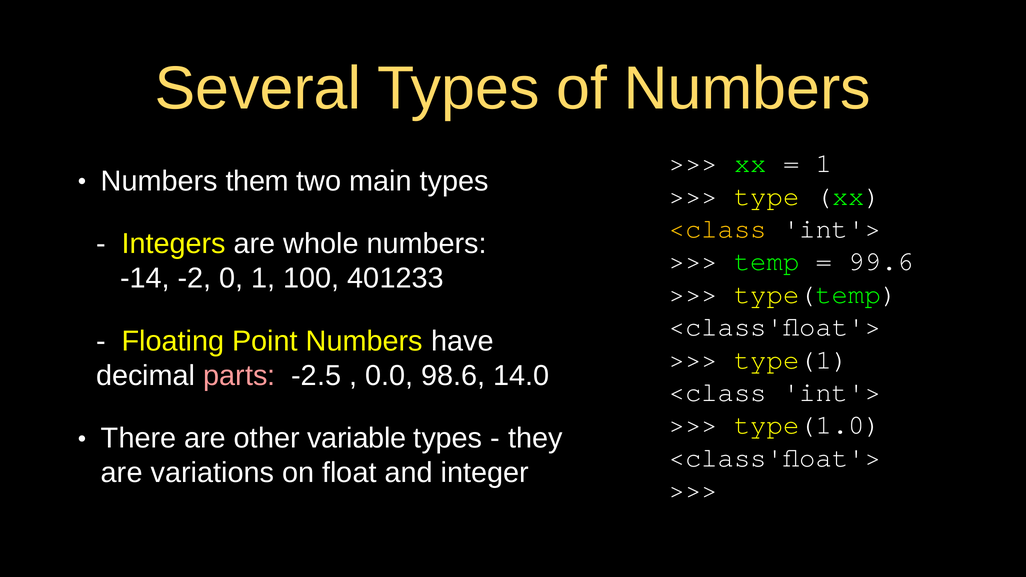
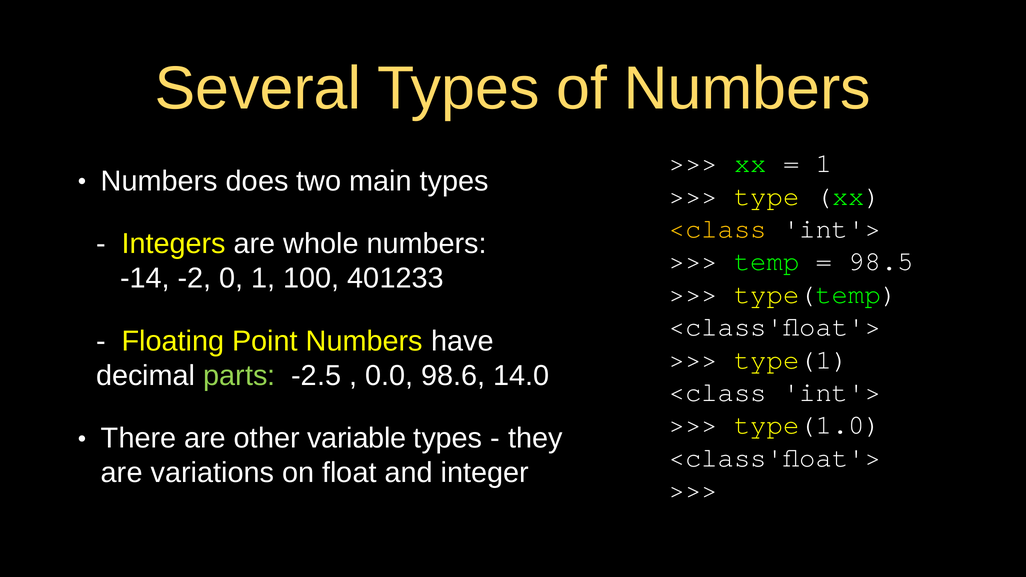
them: them -> does
99.6: 99.6 -> 98.5
parts colour: pink -> light green
